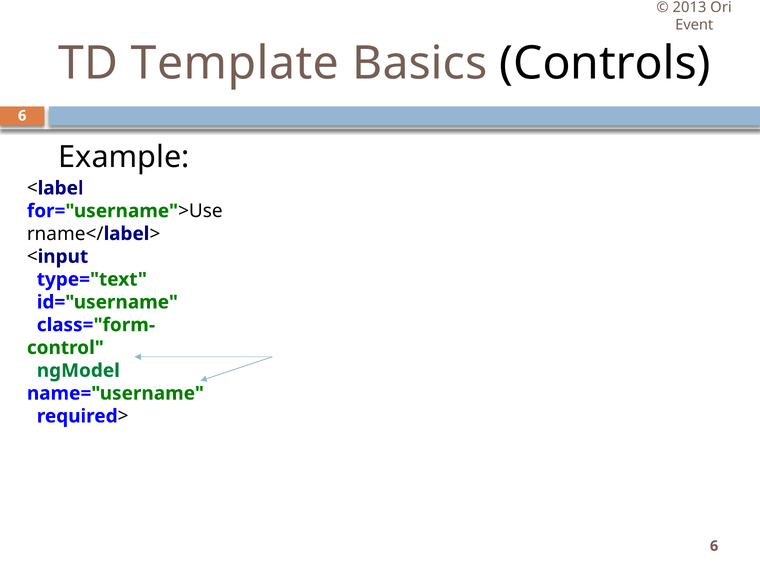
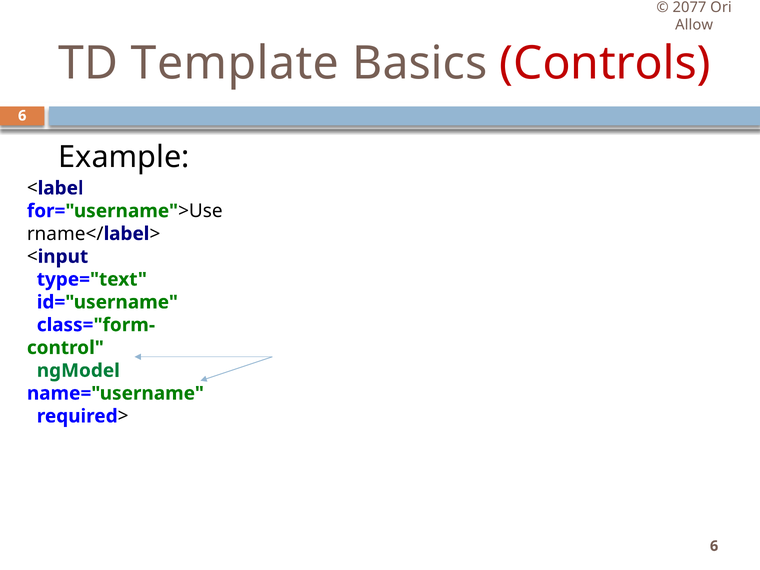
2013: 2013 -> 2077
Event: Event -> Allow
Controls colour: black -> red
